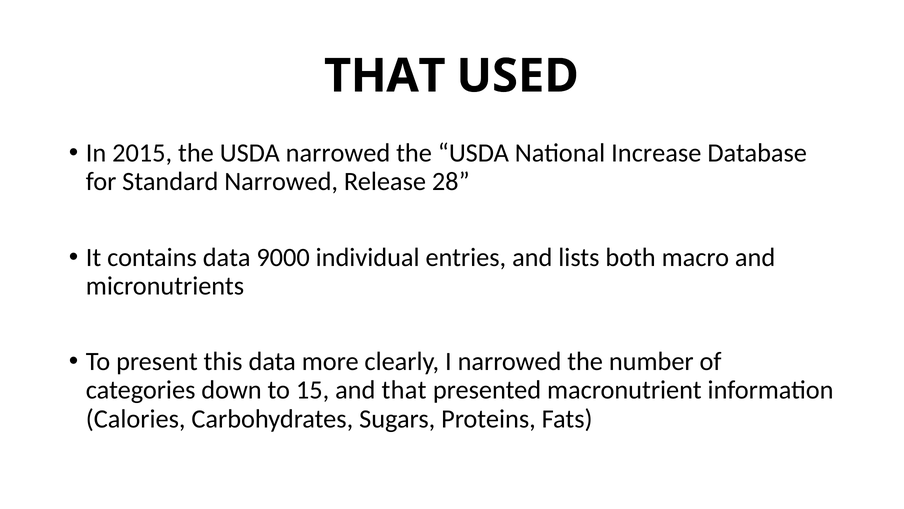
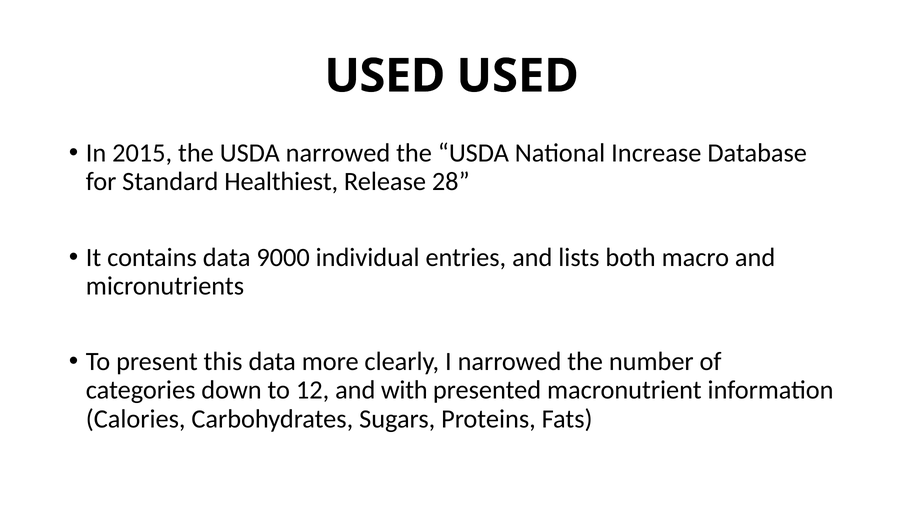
THAT at (385, 76): THAT -> USED
Standard Narrowed: Narrowed -> Healthiest
15: 15 -> 12
and that: that -> with
